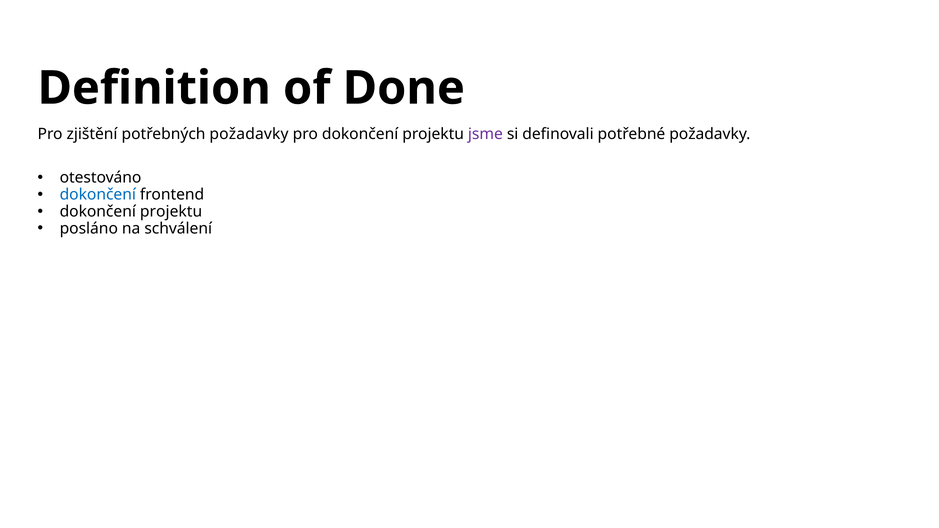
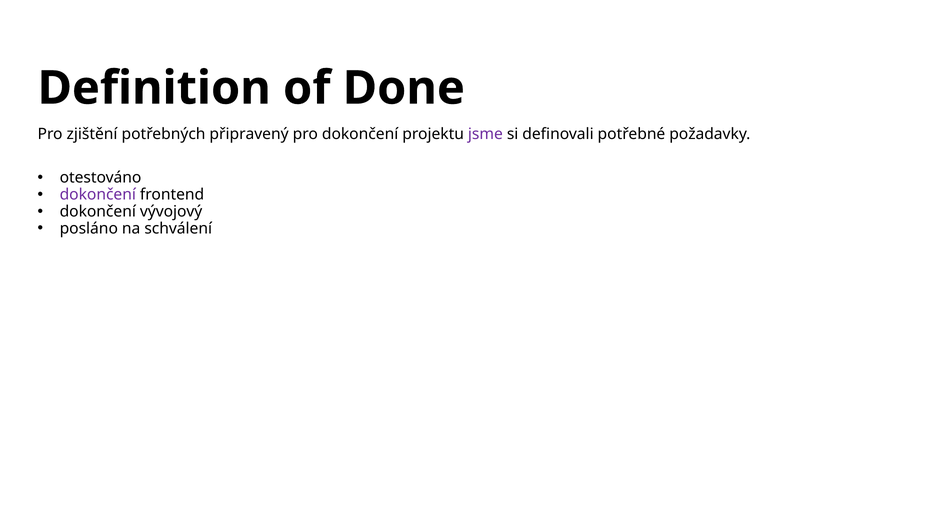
potřebných požadavky: požadavky -> připravený
dokončení at (98, 195) colour: blue -> purple
projektu at (171, 212): projektu -> vývojový
